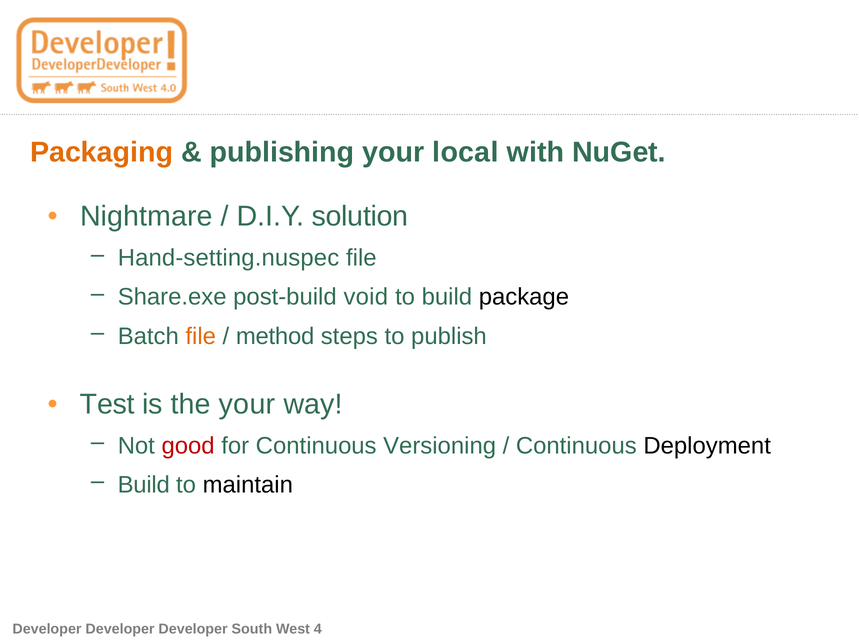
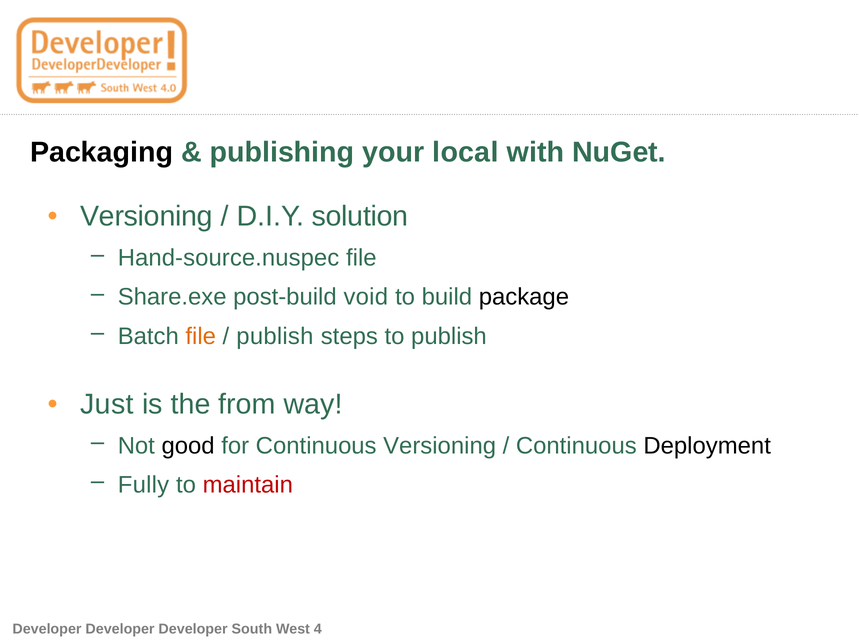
Packaging colour: orange -> black
Nightmare at (146, 216): Nightmare -> Versioning
Hand-setting.nuspec: Hand-setting.nuspec -> Hand-source.nuspec
method at (275, 336): method -> publish
Test: Test -> Just
the your: your -> from
good colour: red -> black
Build at (144, 485): Build -> Fully
maintain colour: black -> red
